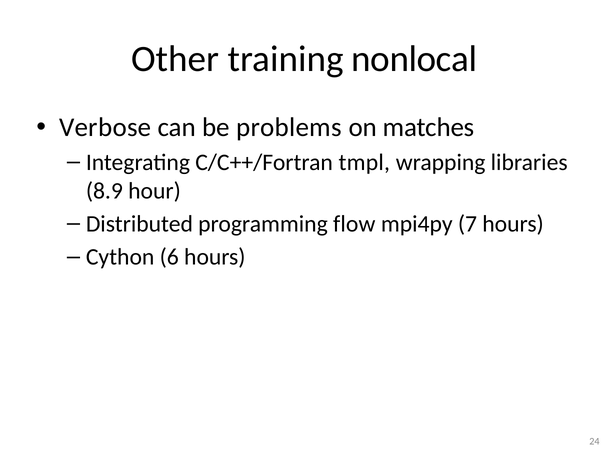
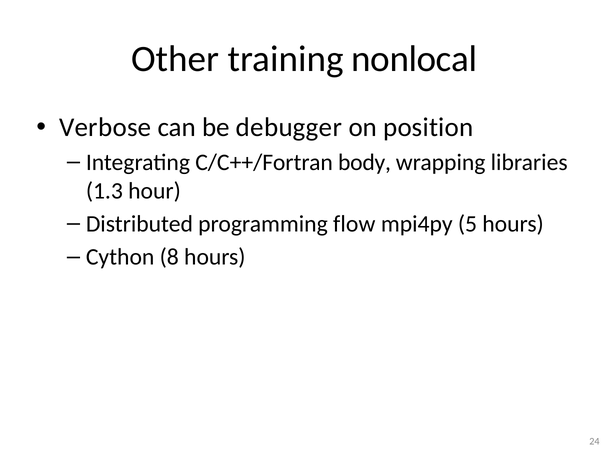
problems: problems -> debugger
matches: matches -> position
tmpl: tmpl -> body
8.9: 8.9 -> 1.3
7: 7 -> 5
6: 6 -> 8
